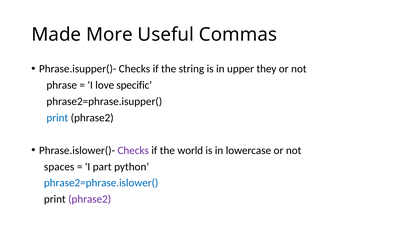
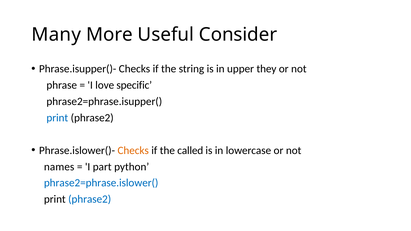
Made: Made -> Many
Commas: Commas -> Consider
Checks at (133, 151) colour: purple -> orange
world: world -> called
spaces: spaces -> names
phrase2 at (90, 199) colour: purple -> blue
